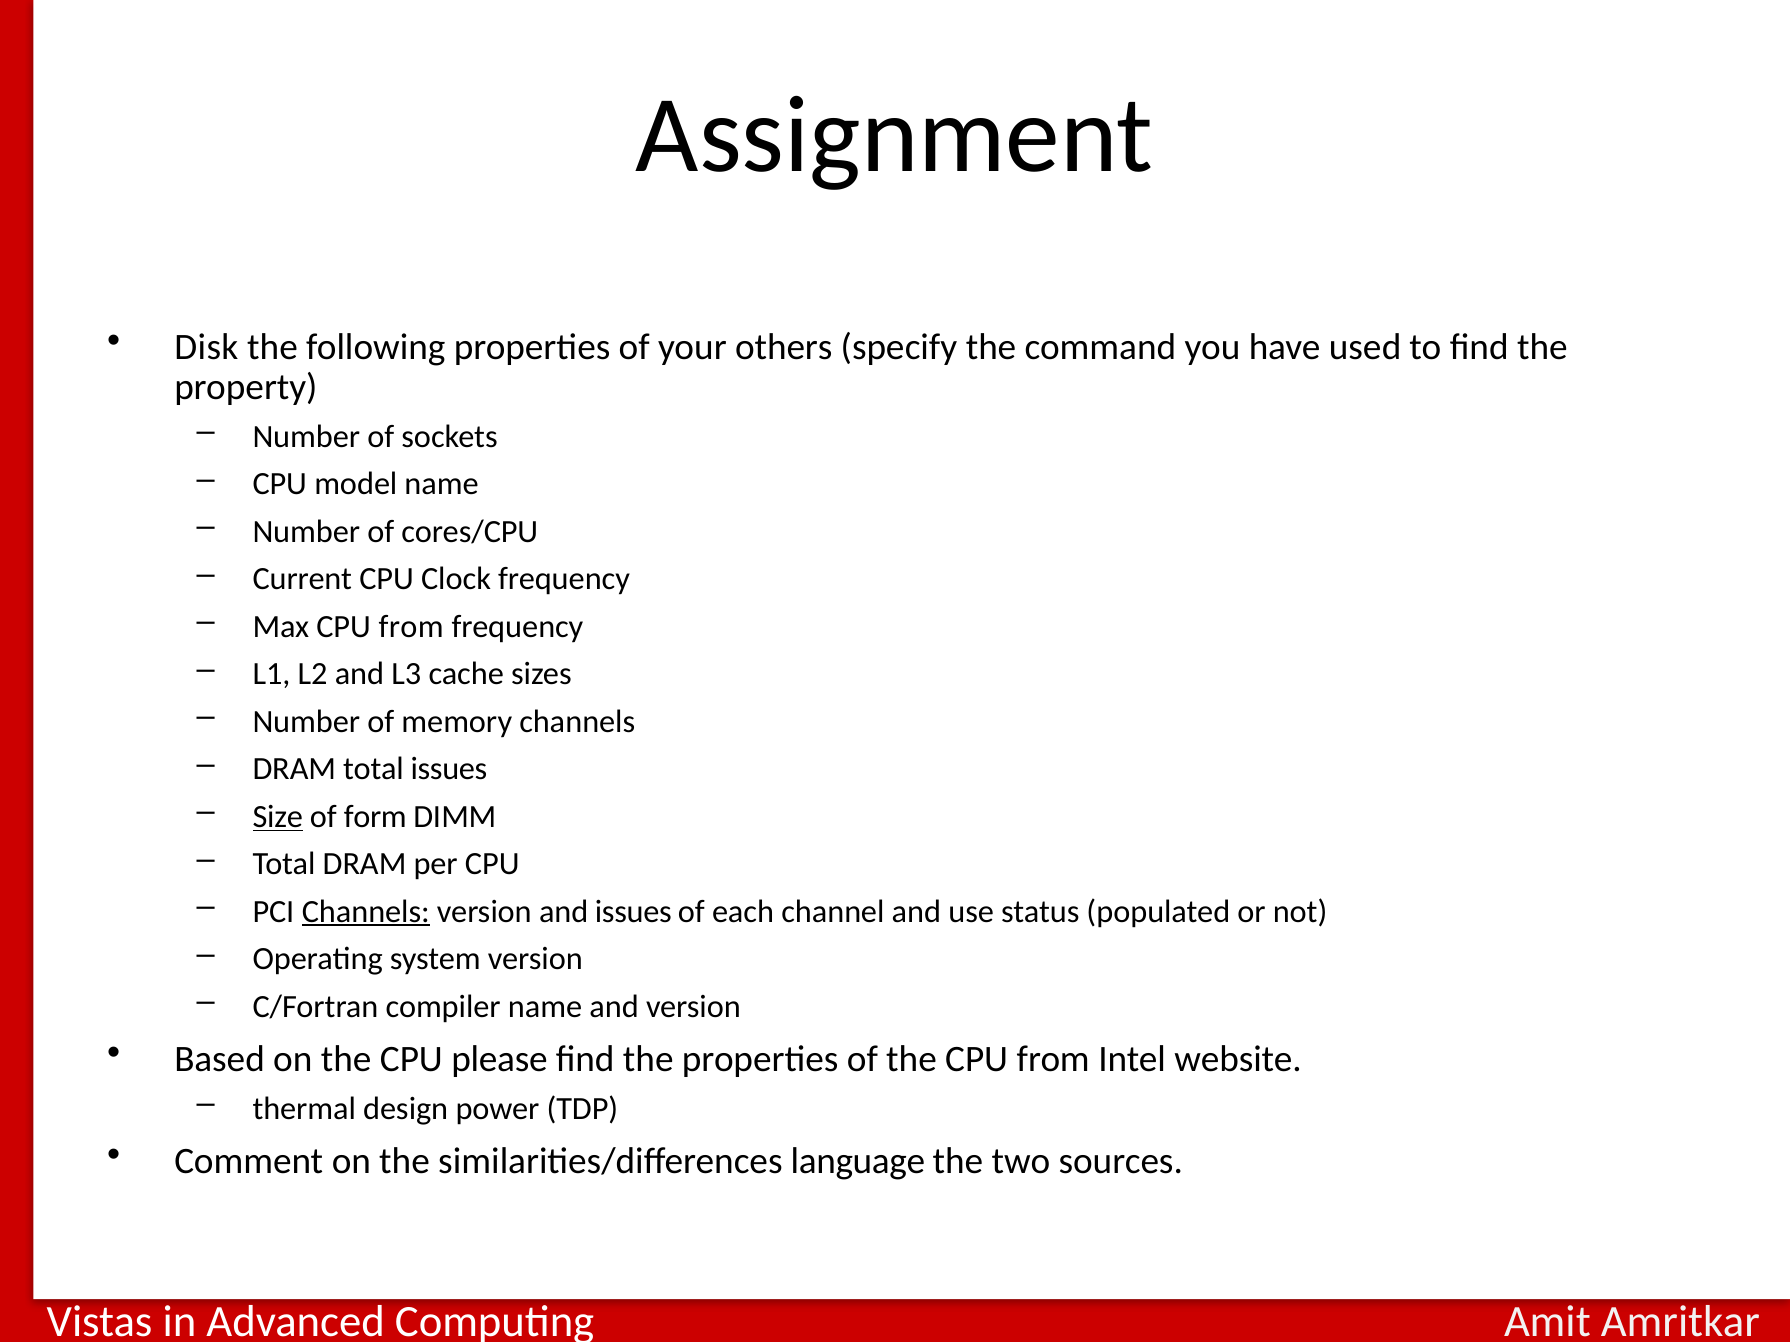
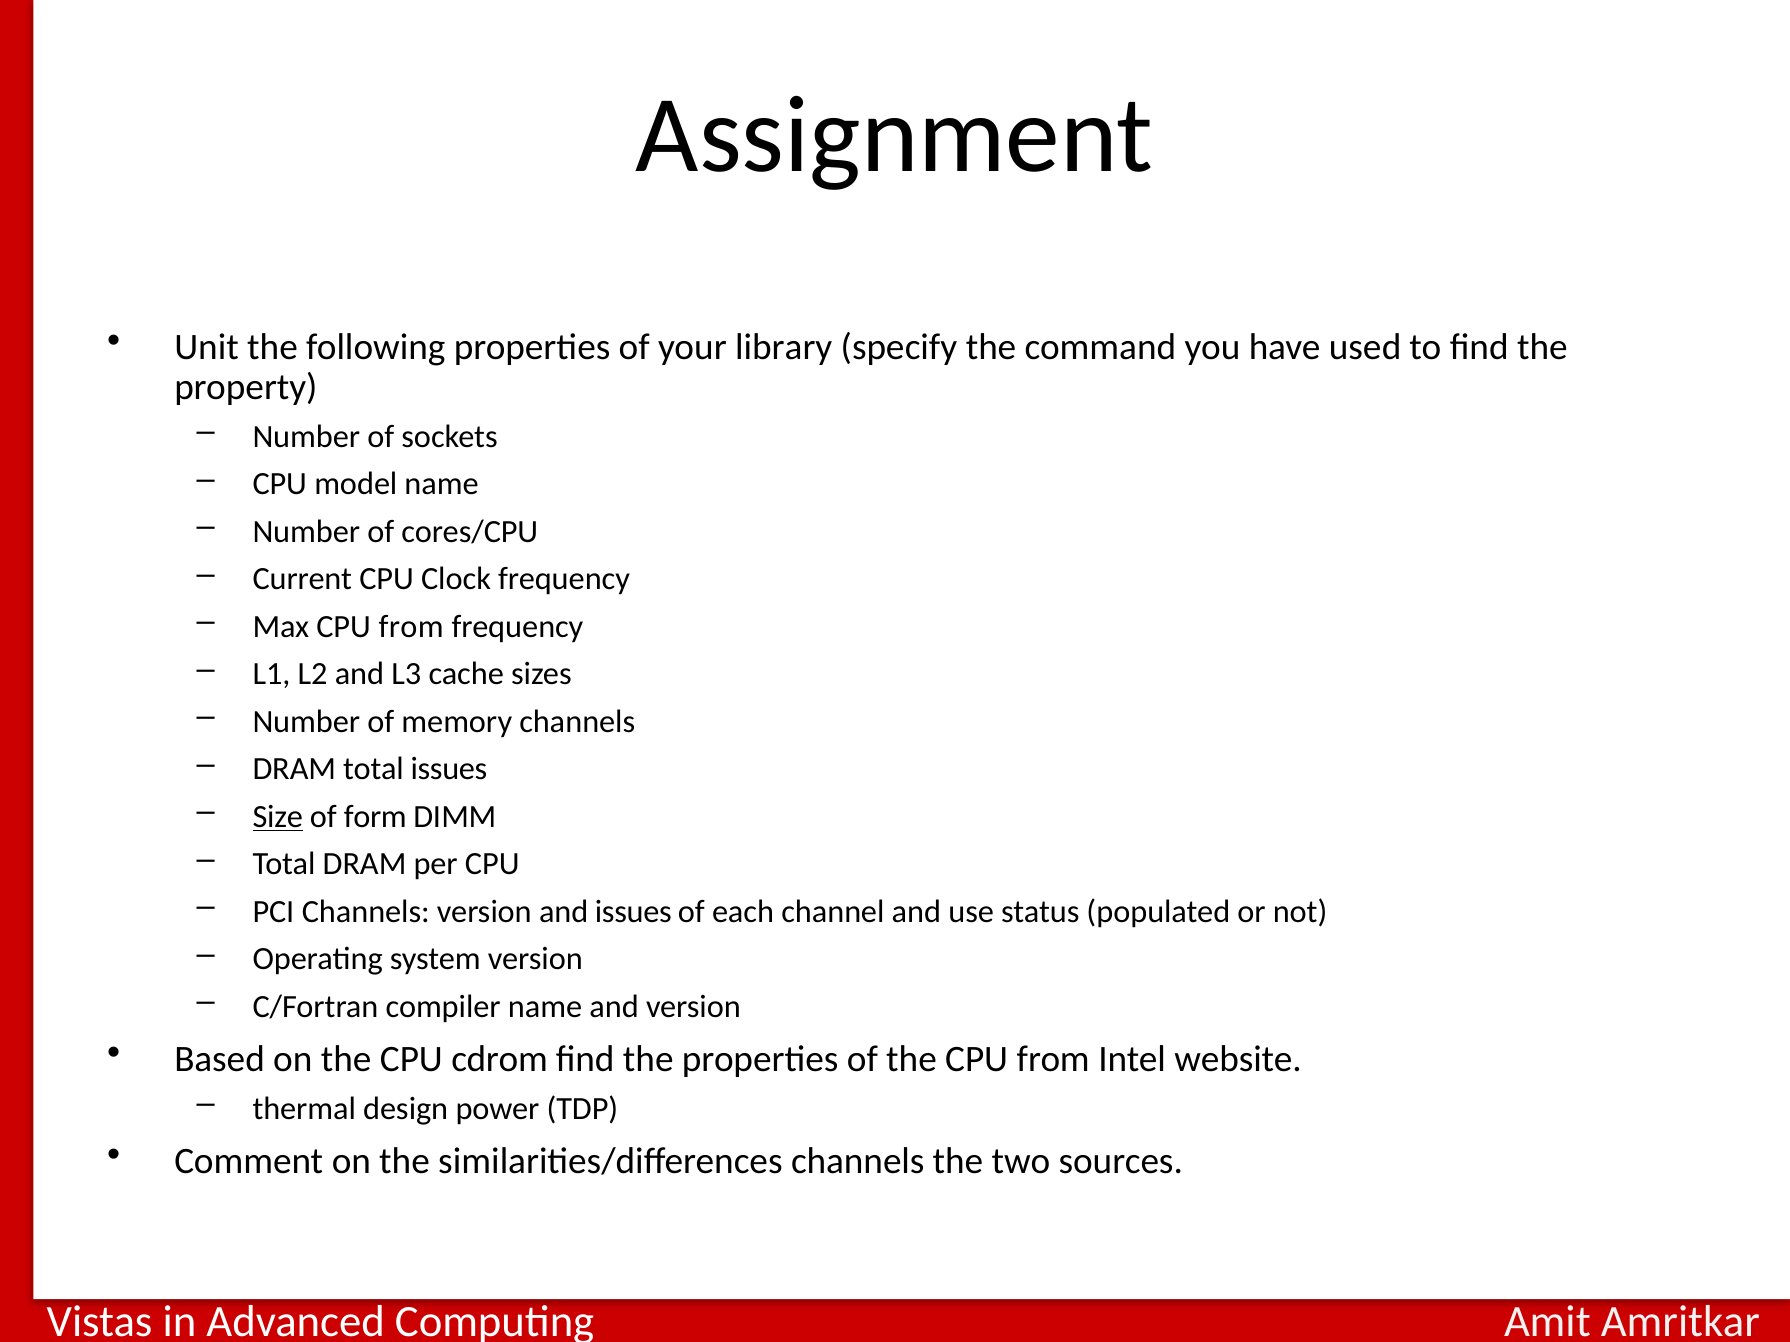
Disk: Disk -> Unit
others: others -> library
Channels at (366, 912) underline: present -> none
please: please -> cdrom
similarities/differences language: language -> channels
